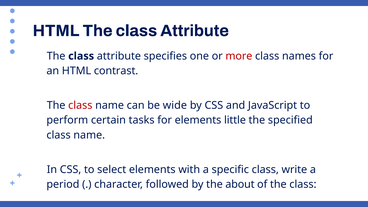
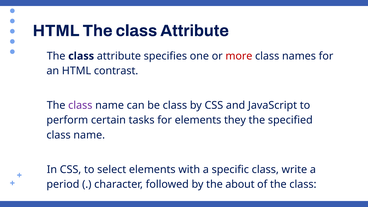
class at (80, 105) colour: red -> purple
be wide: wide -> class
little: little -> they
